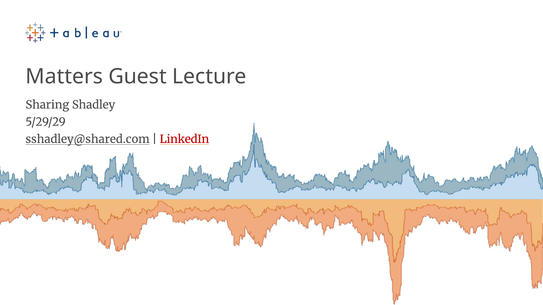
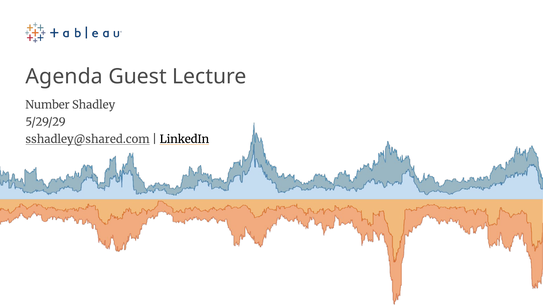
Matters: Matters -> Agenda
Sharing: Sharing -> Number
LinkedIn colour: red -> black
